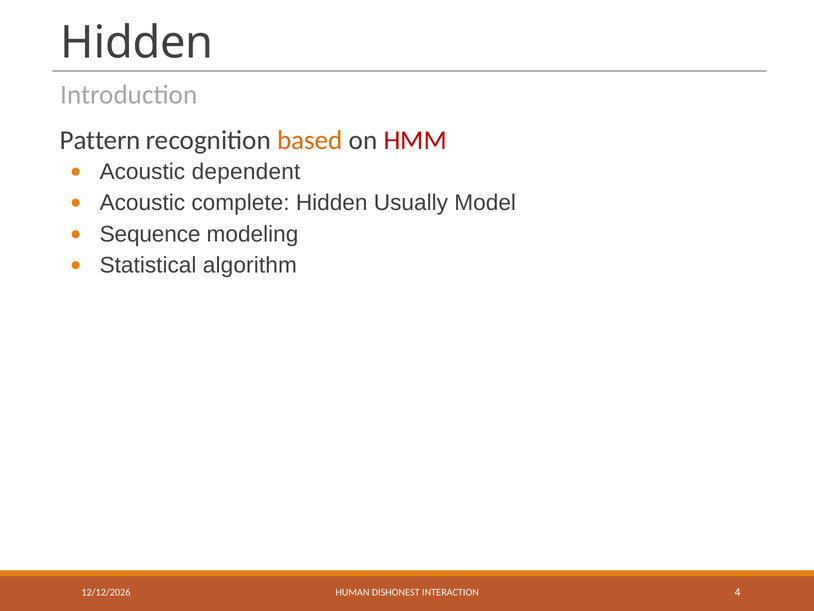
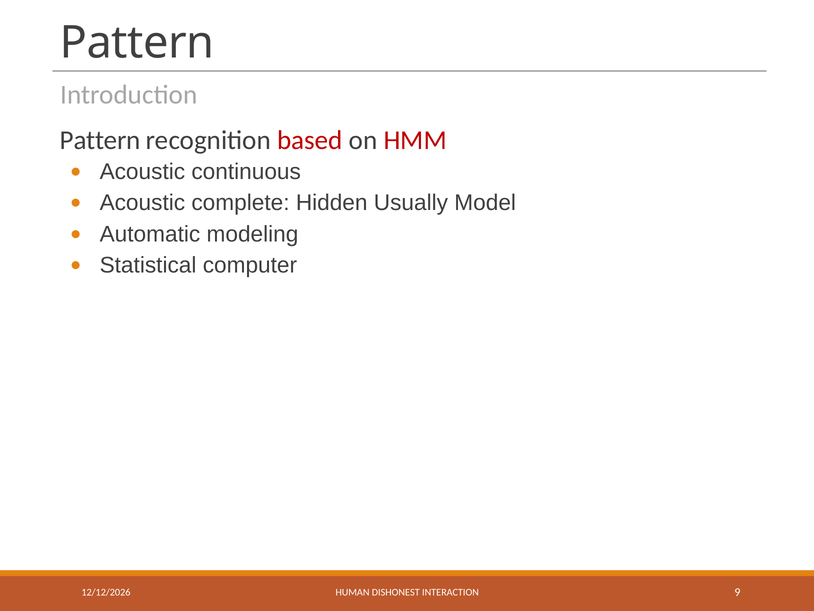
Hidden at (137, 43): Hidden -> Pattern
based colour: orange -> red
dependent: dependent -> continuous
Sequence: Sequence -> Automatic
algorithm: algorithm -> computer
4: 4 -> 9
